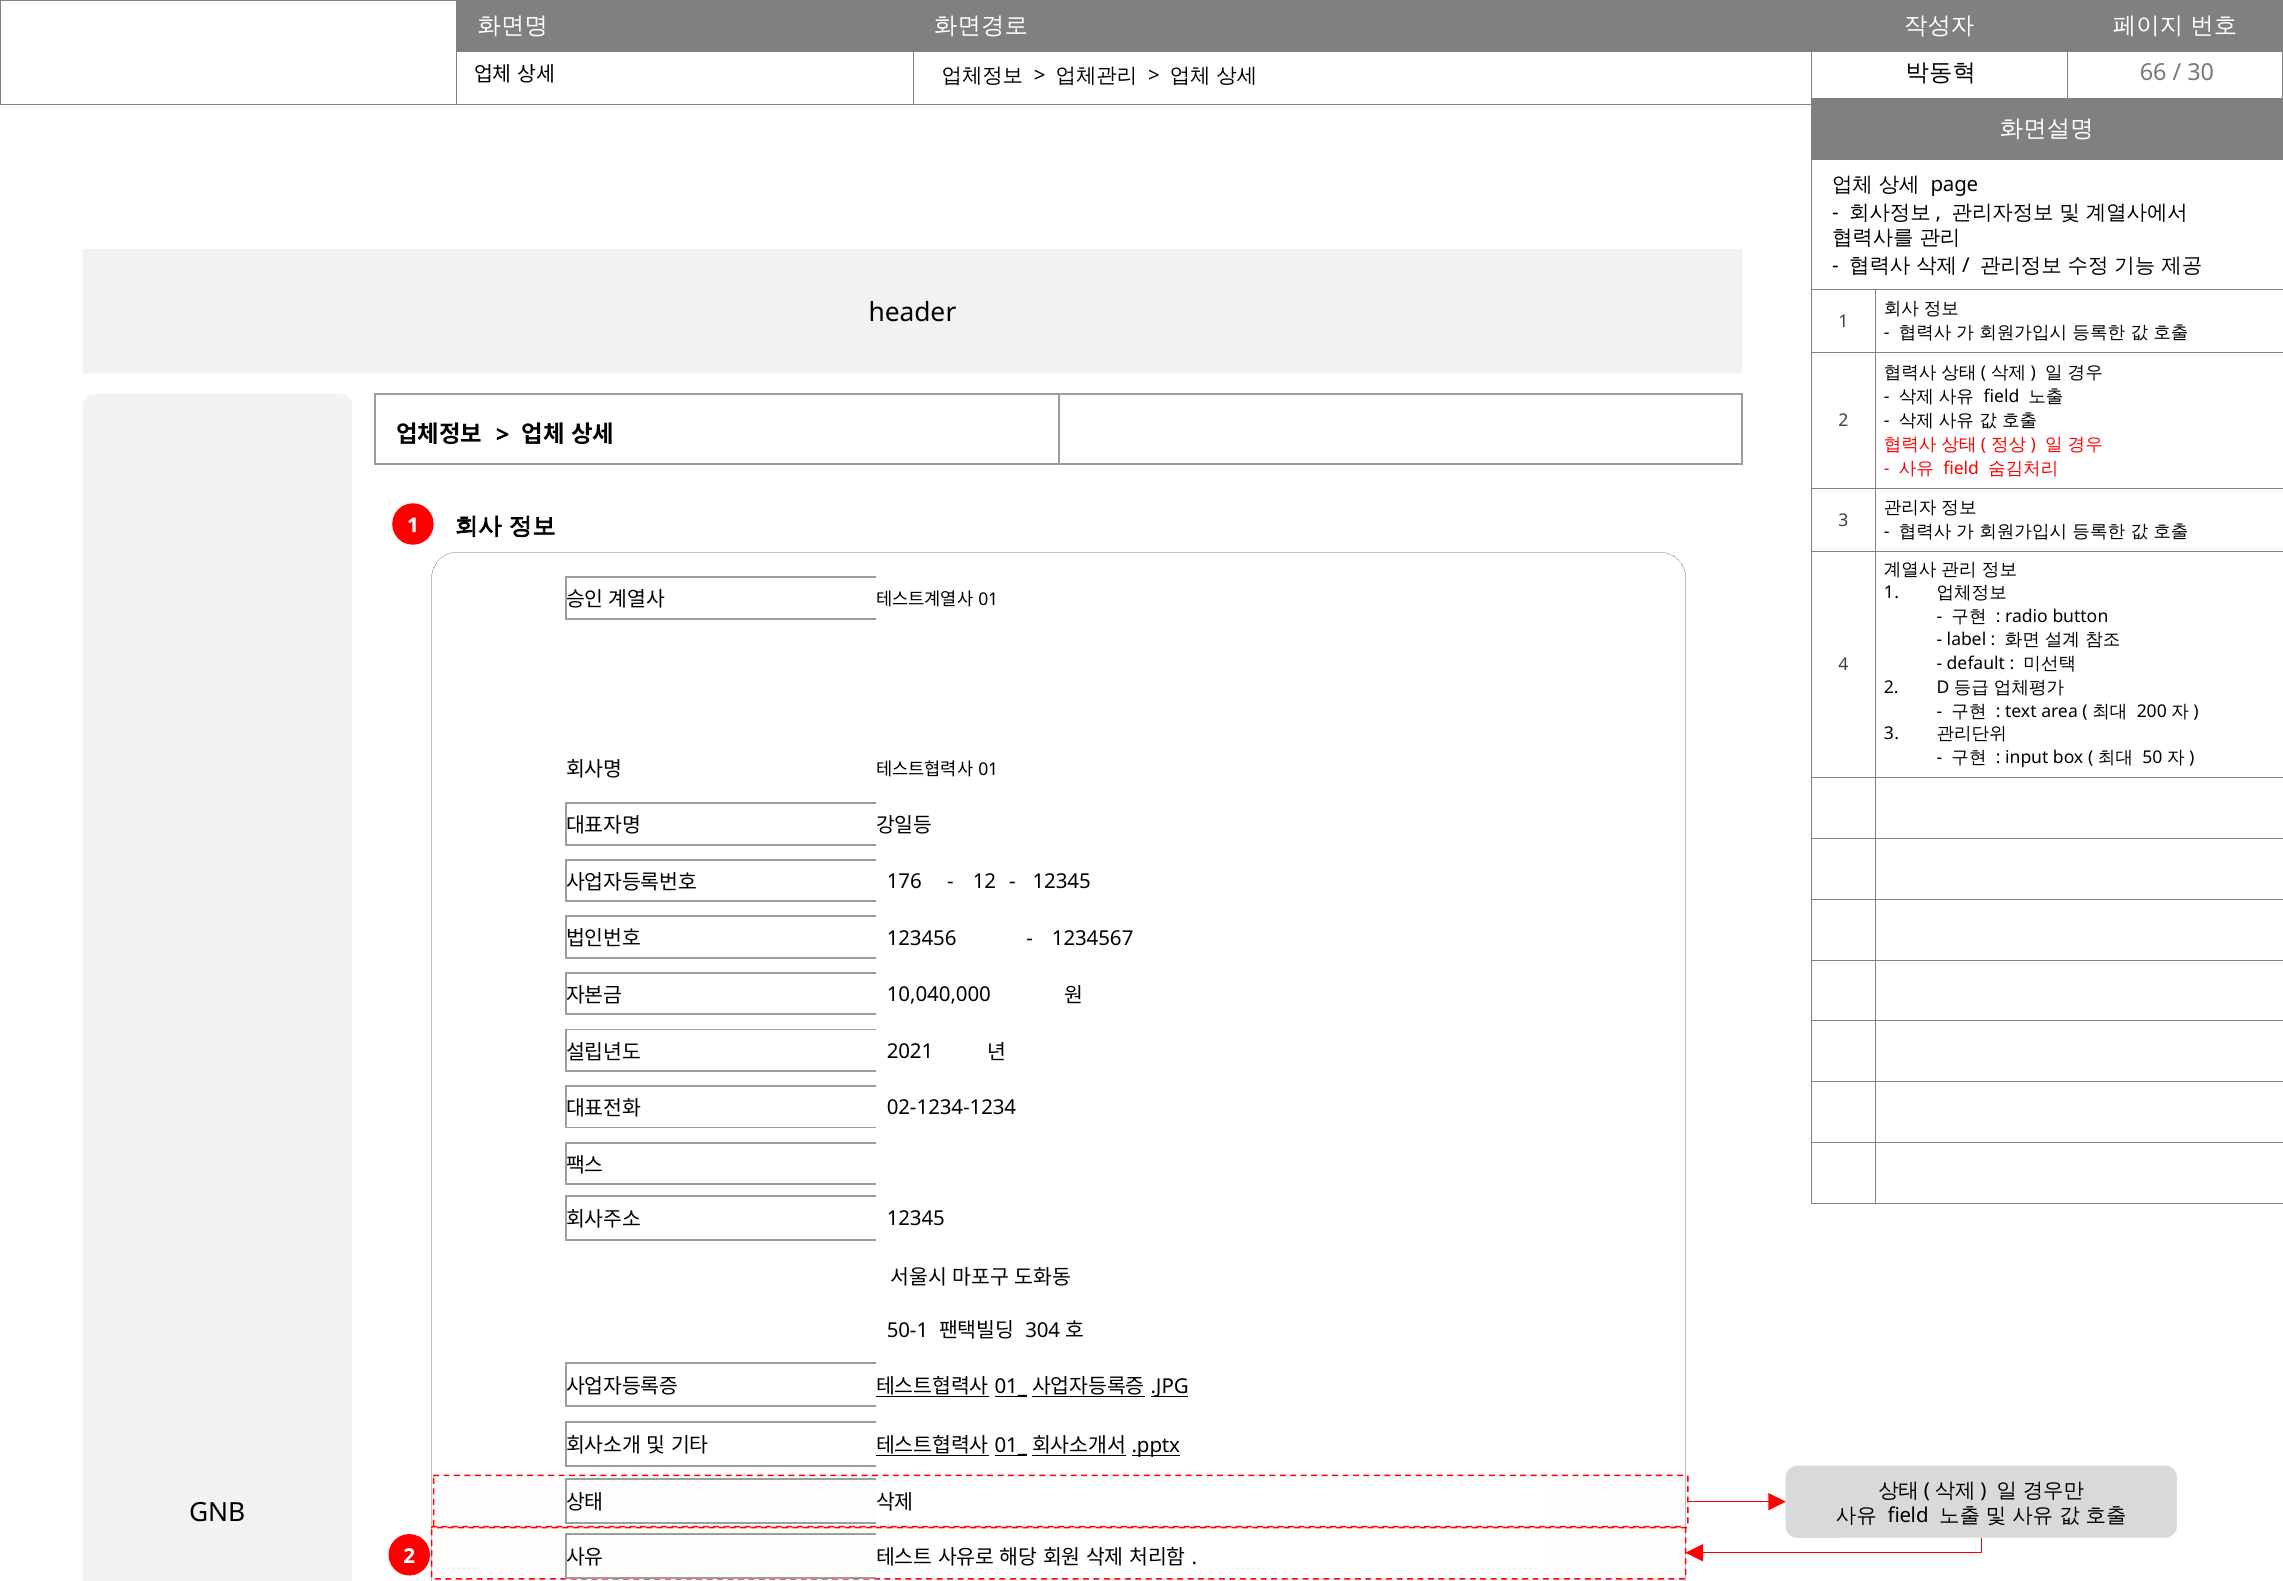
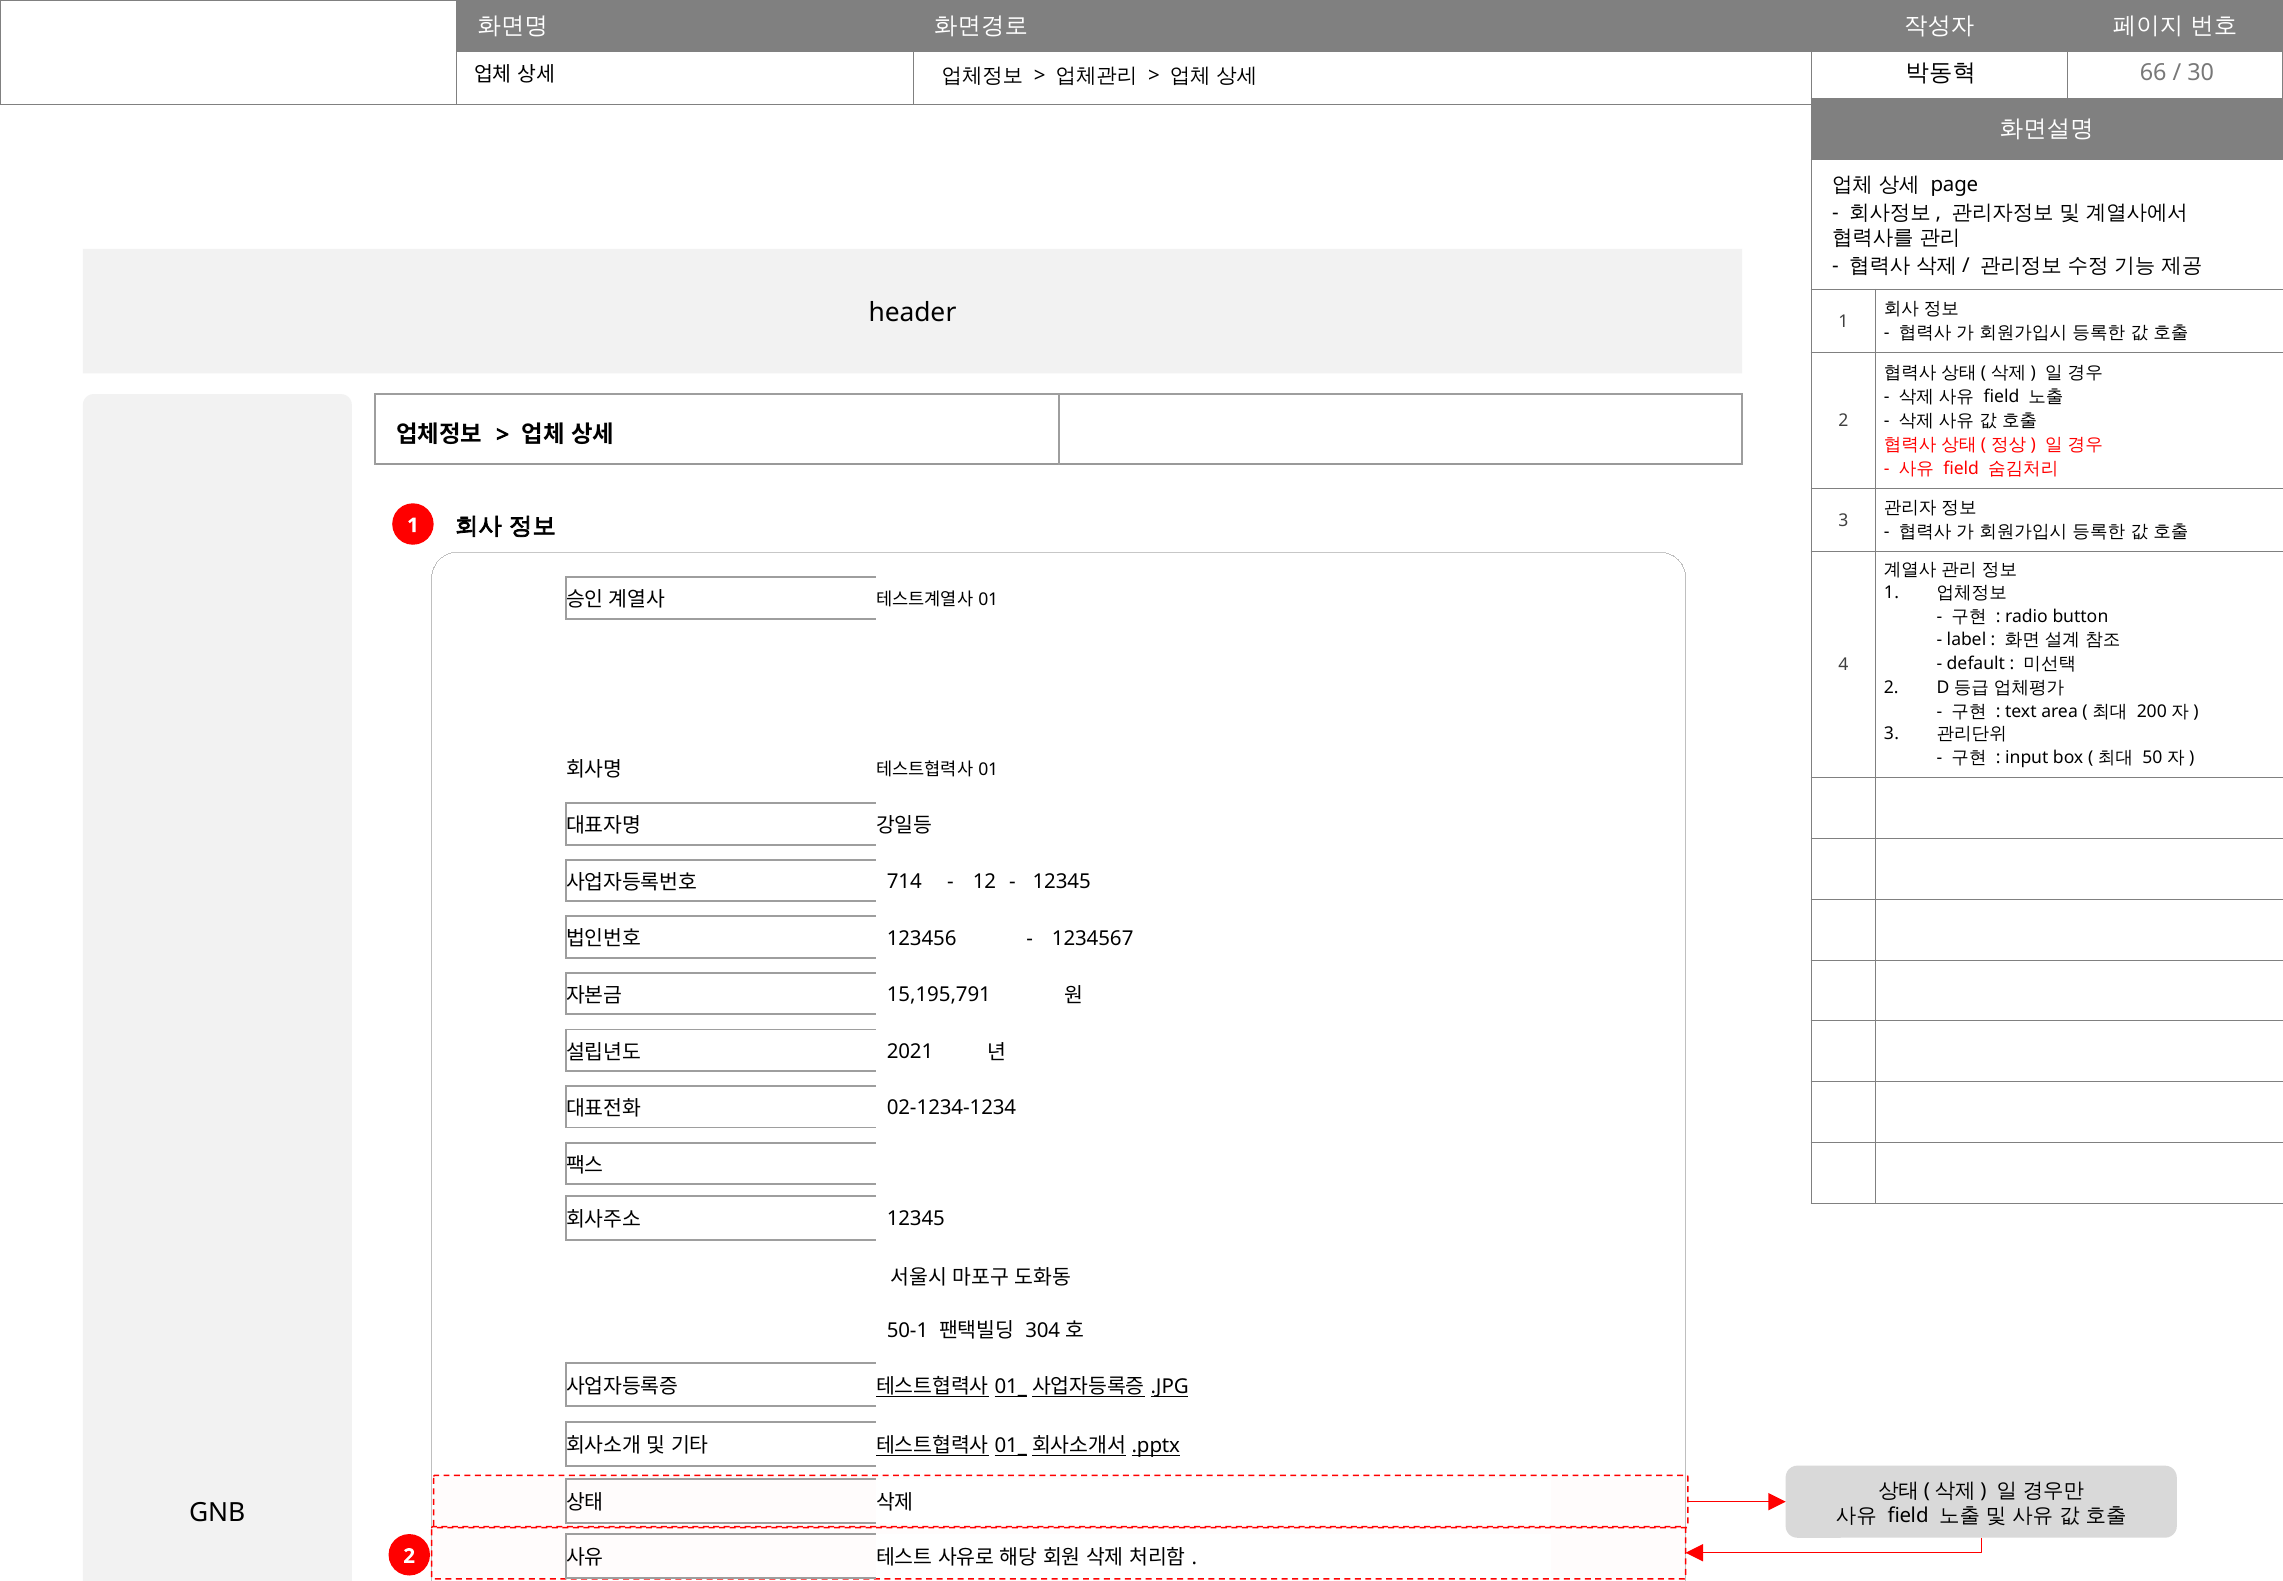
176: 176 -> 714
10,040,000: 10,040,000 -> 15,195,791
